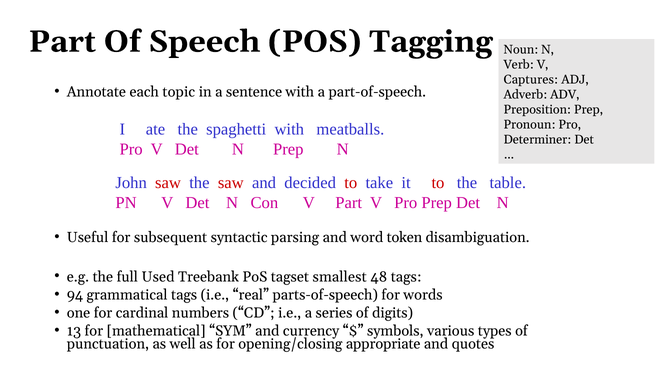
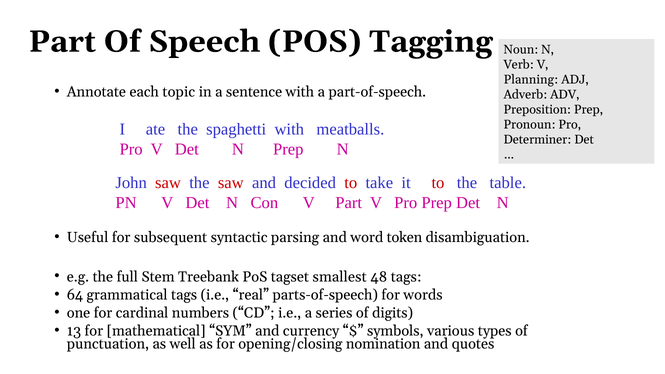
Captures: Captures -> Planning
Used: Used -> Stem
94: 94 -> 64
appropriate: appropriate -> nomination
